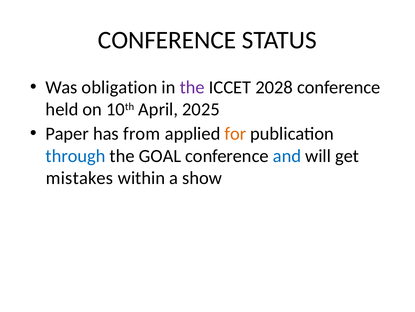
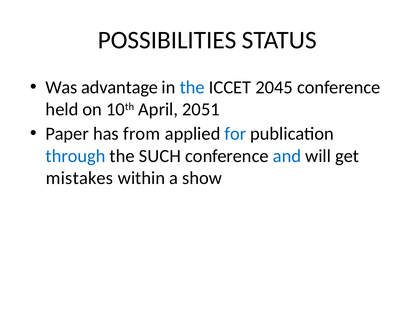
CONFERENCE at (167, 40): CONFERENCE -> POSSIBILITIES
obligation: obligation -> advantage
the at (192, 87) colour: purple -> blue
2028: 2028 -> 2045
2025: 2025 -> 2051
for colour: orange -> blue
GOAL: GOAL -> SUCH
